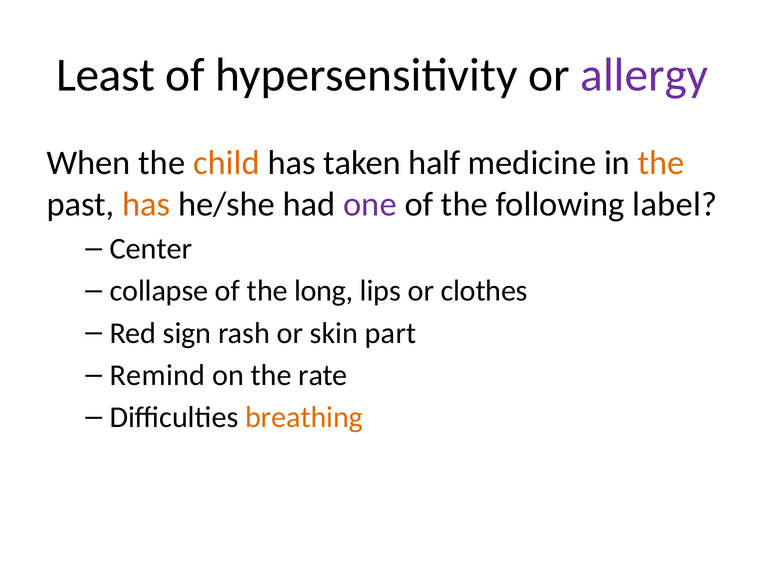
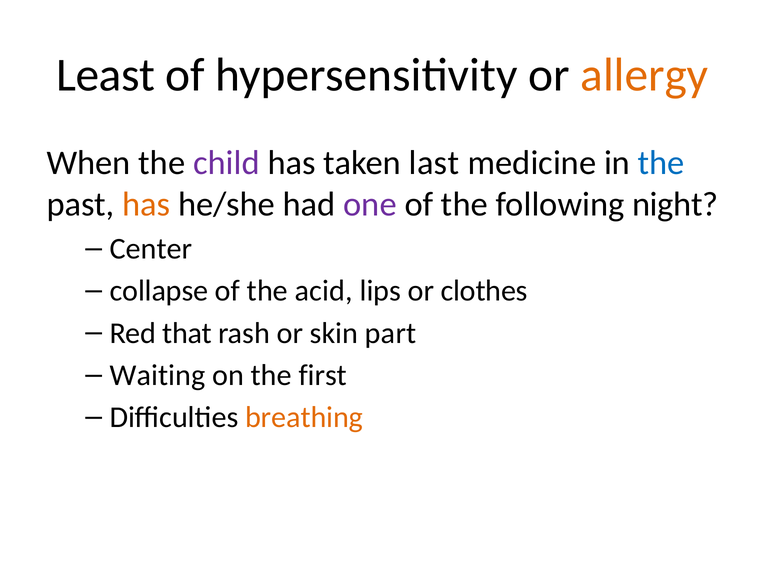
allergy colour: purple -> orange
child colour: orange -> purple
half: half -> last
the at (661, 163) colour: orange -> blue
label: label -> night
long: long -> acid
sign: sign -> that
Remind: Remind -> Waiting
rate: rate -> first
